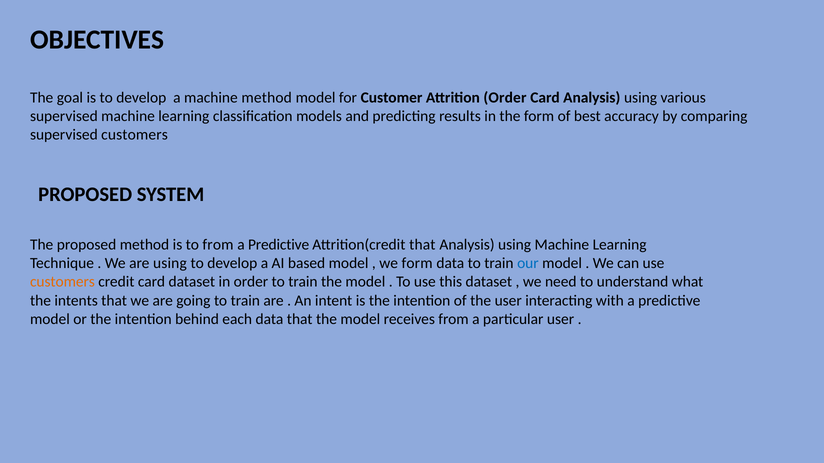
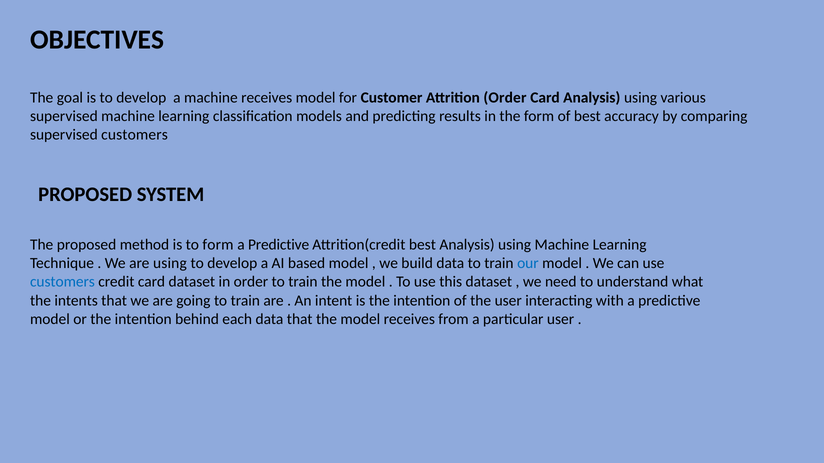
machine method: method -> receives
to from: from -> form
Attrition(credit that: that -> best
we form: form -> build
customers at (62, 282) colour: orange -> blue
